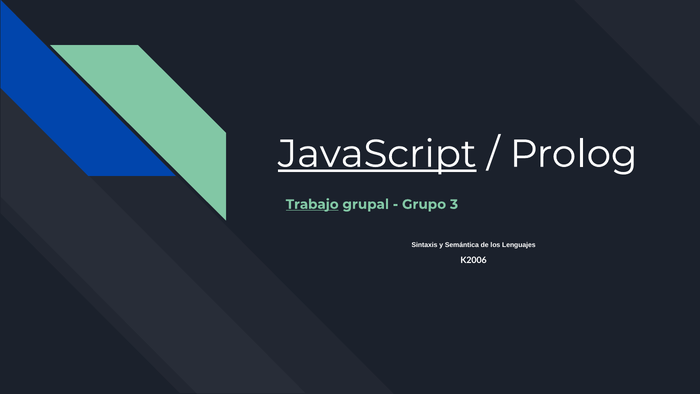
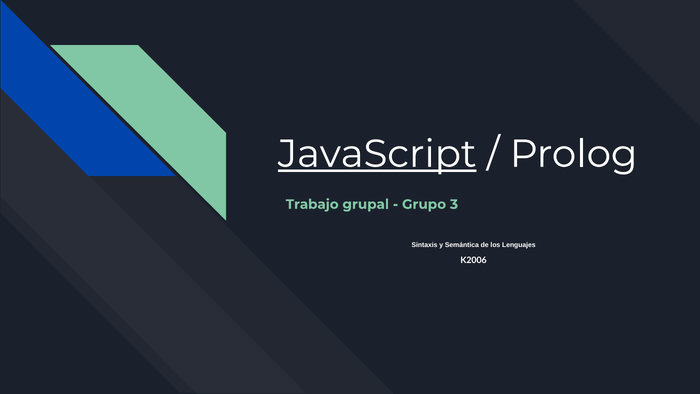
Trabajo underline: present -> none
